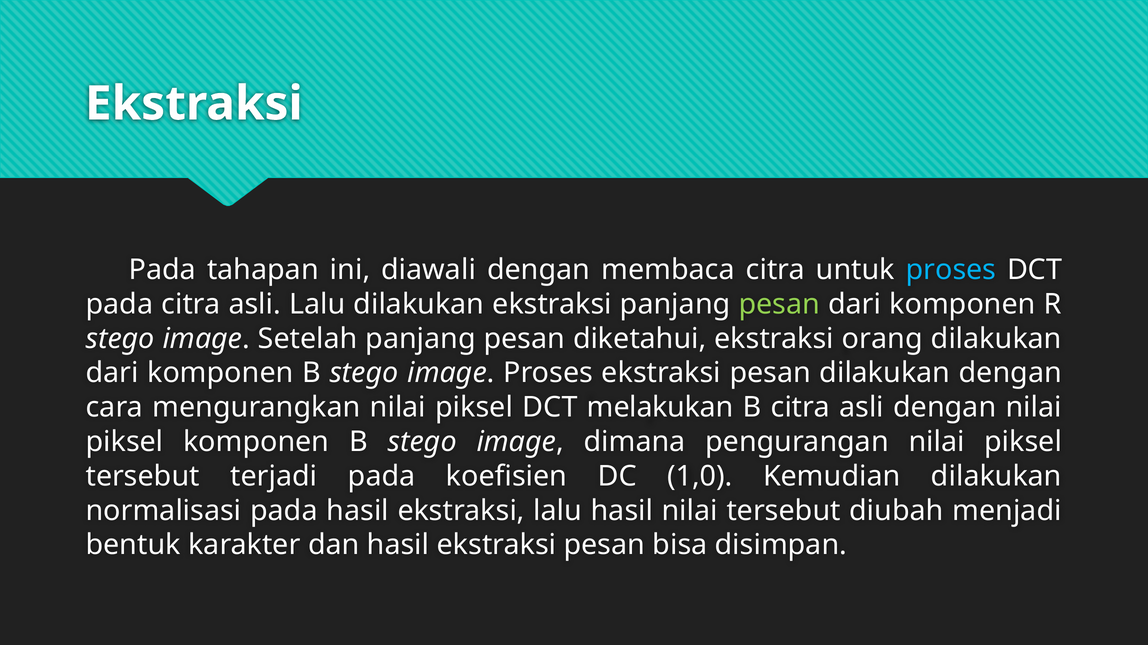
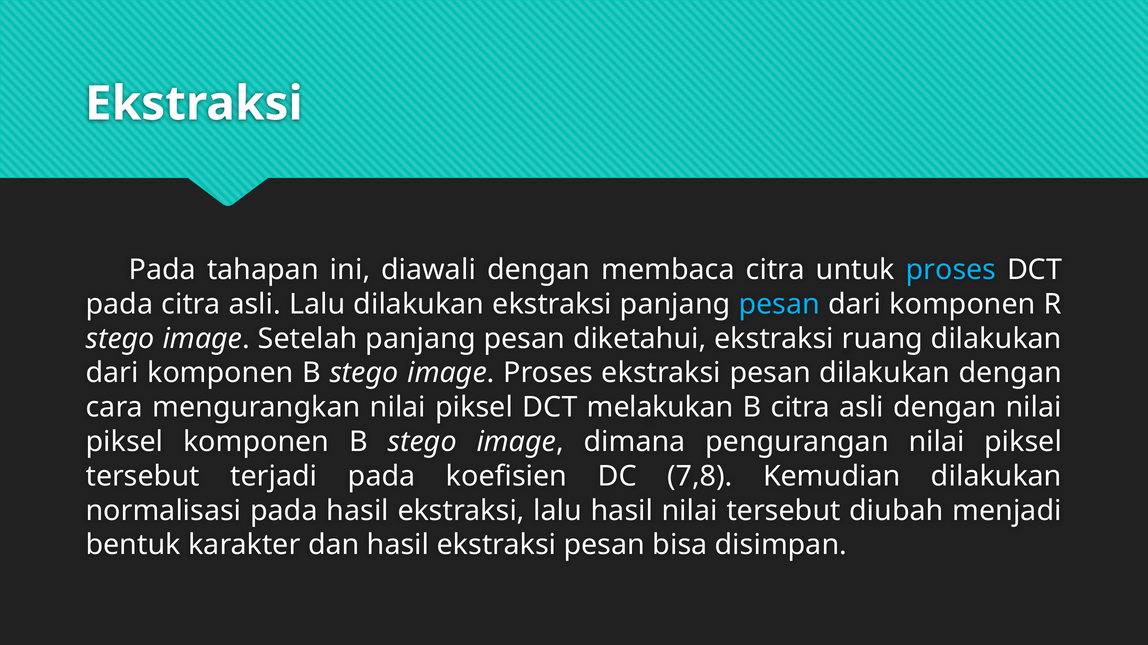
pesan at (779, 305) colour: light green -> light blue
orang: orang -> ruang
1,0: 1,0 -> 7,8
